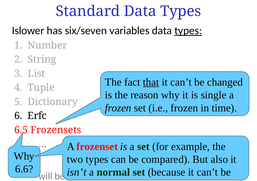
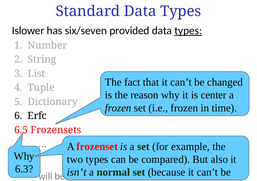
variables: variables -> provided
that underline: present -> none
single: single -> center
6.6: 6.6 -> 6.3
